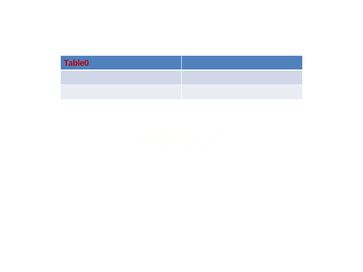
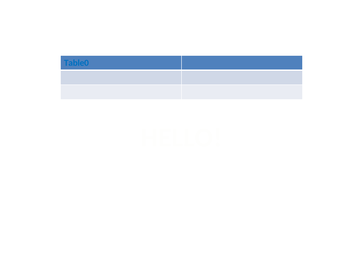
Table0 colour: red -> blue
